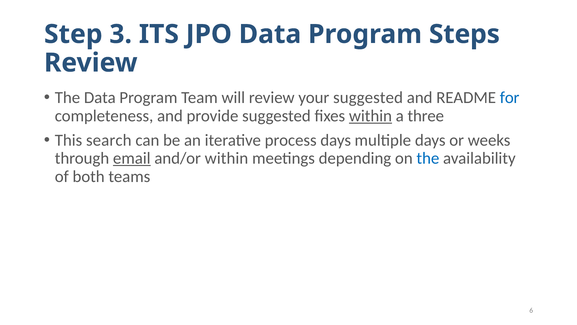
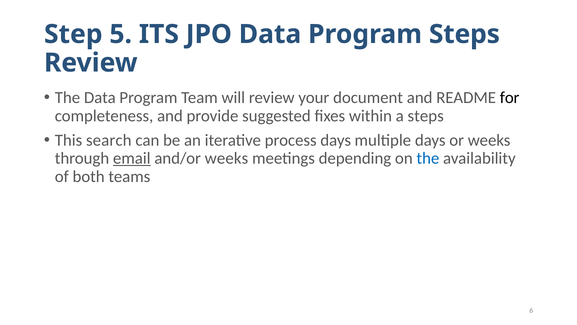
3: 3 -> 5
your suggested: suggested -> document
for colour: blue -> black
within at (370, 116) underline: present -> none
a three: three -> steps
and/or within: within -> weeks
